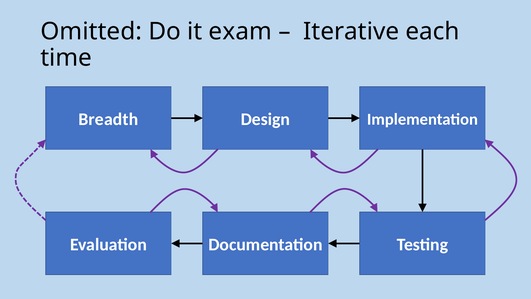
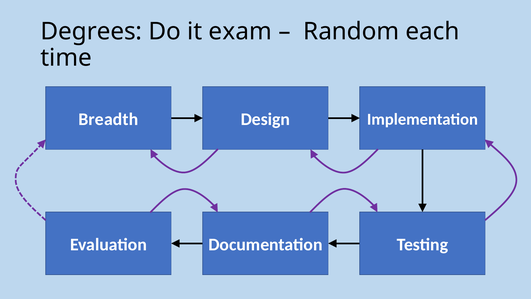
Omitted: Omitted -> Degrees
Iterative: Iterative -> Random
